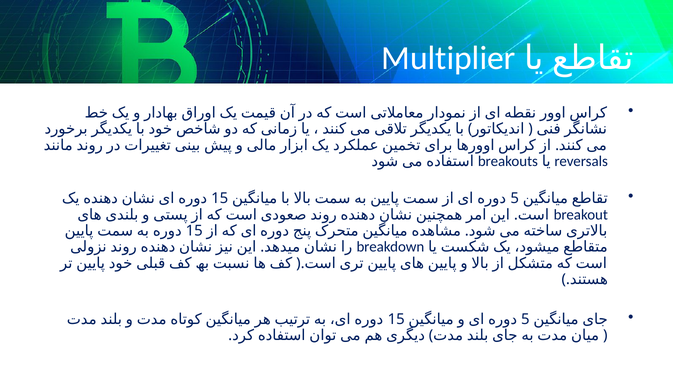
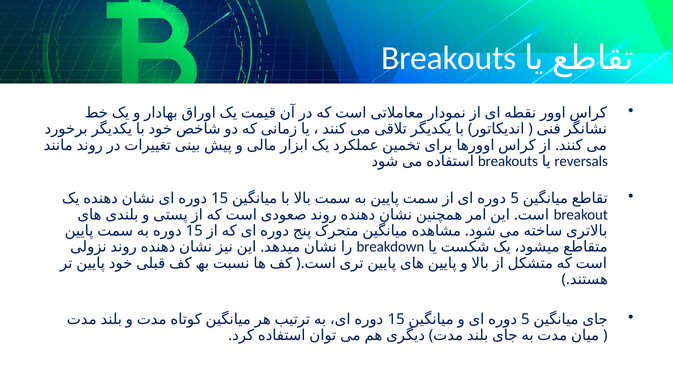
Multiplier at (449, 58): Multiplier -> Breakouts
